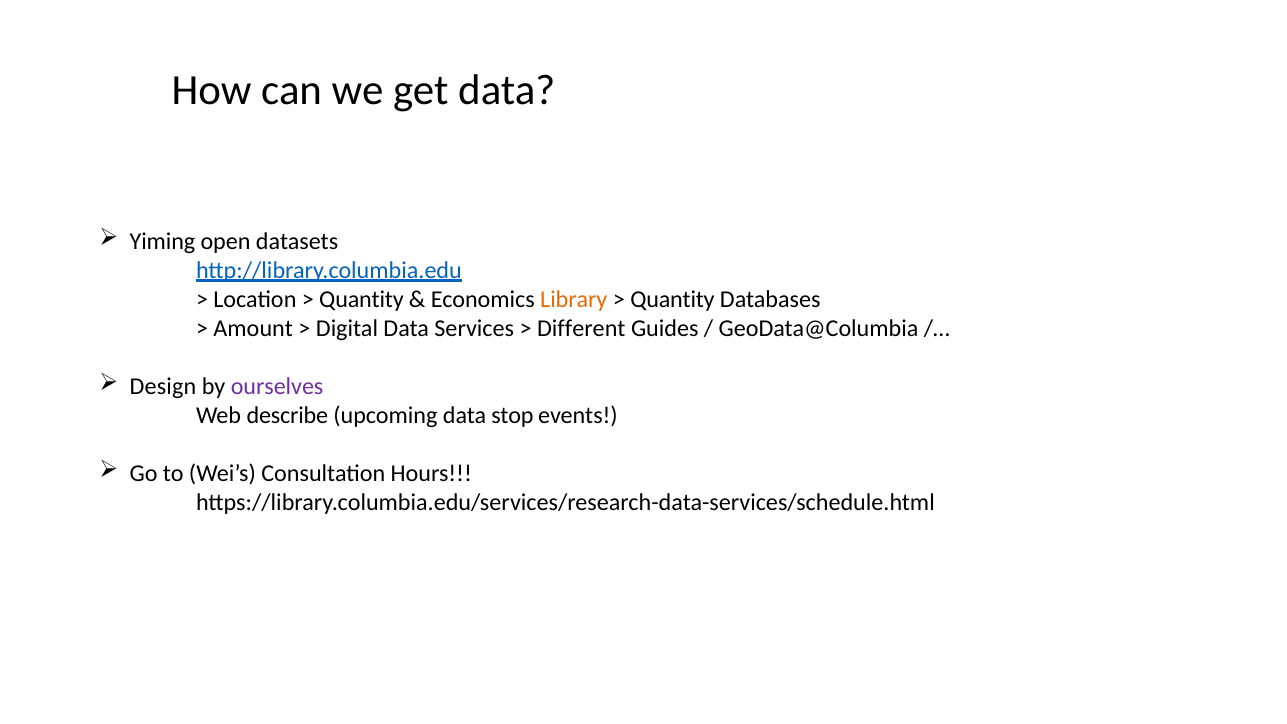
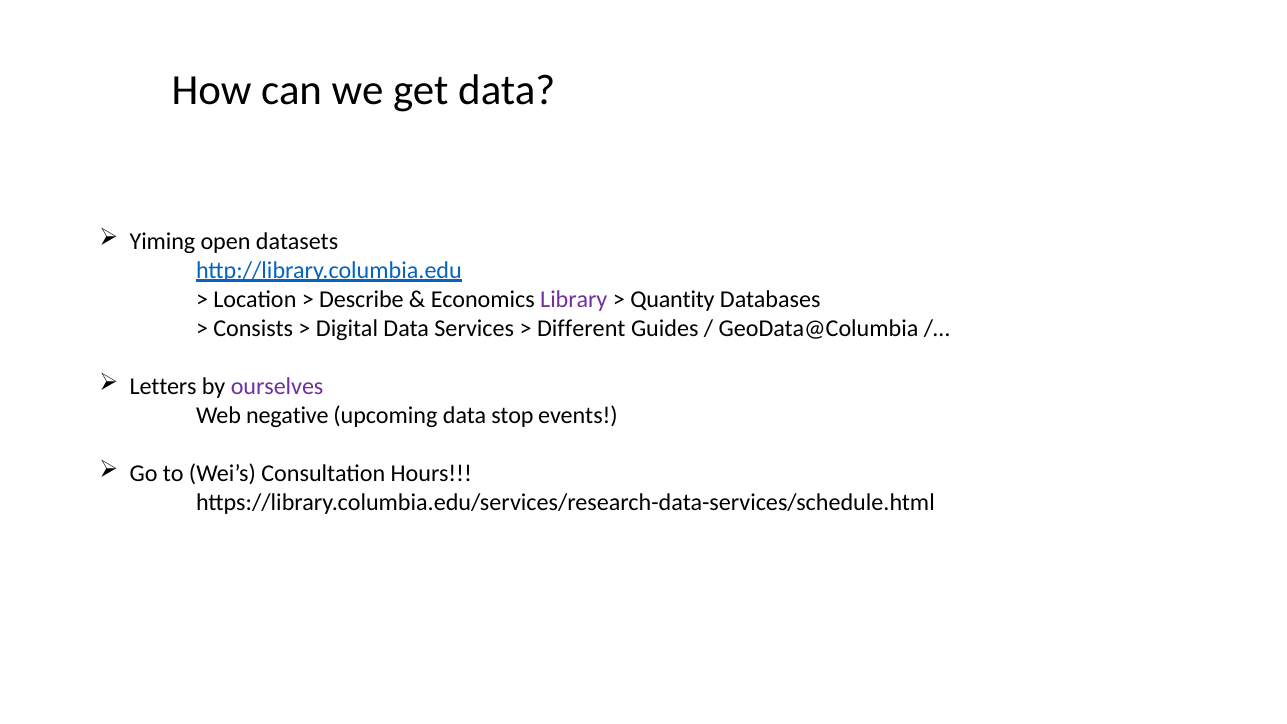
Quantity at (361, 299): Quantity -> Describe
Library colour: orange -> purple
Amount: Amount -> Consists
Design: Design -> Letters
describe: describe -> negative
